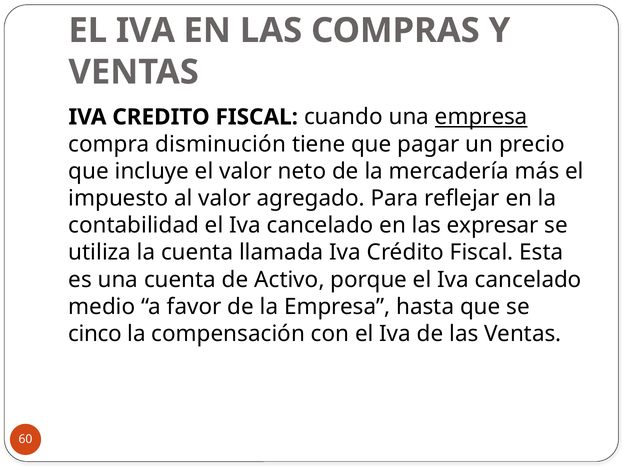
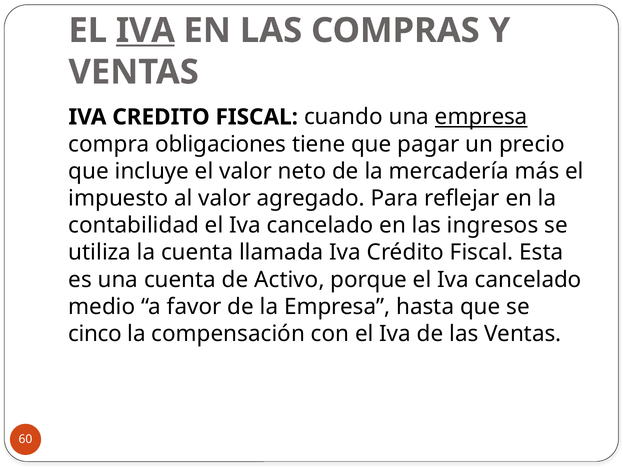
IVA at (145, 30) underline: none -> present
disminución: disminución -> obligaciones
expresar: expresar -> ingresos
